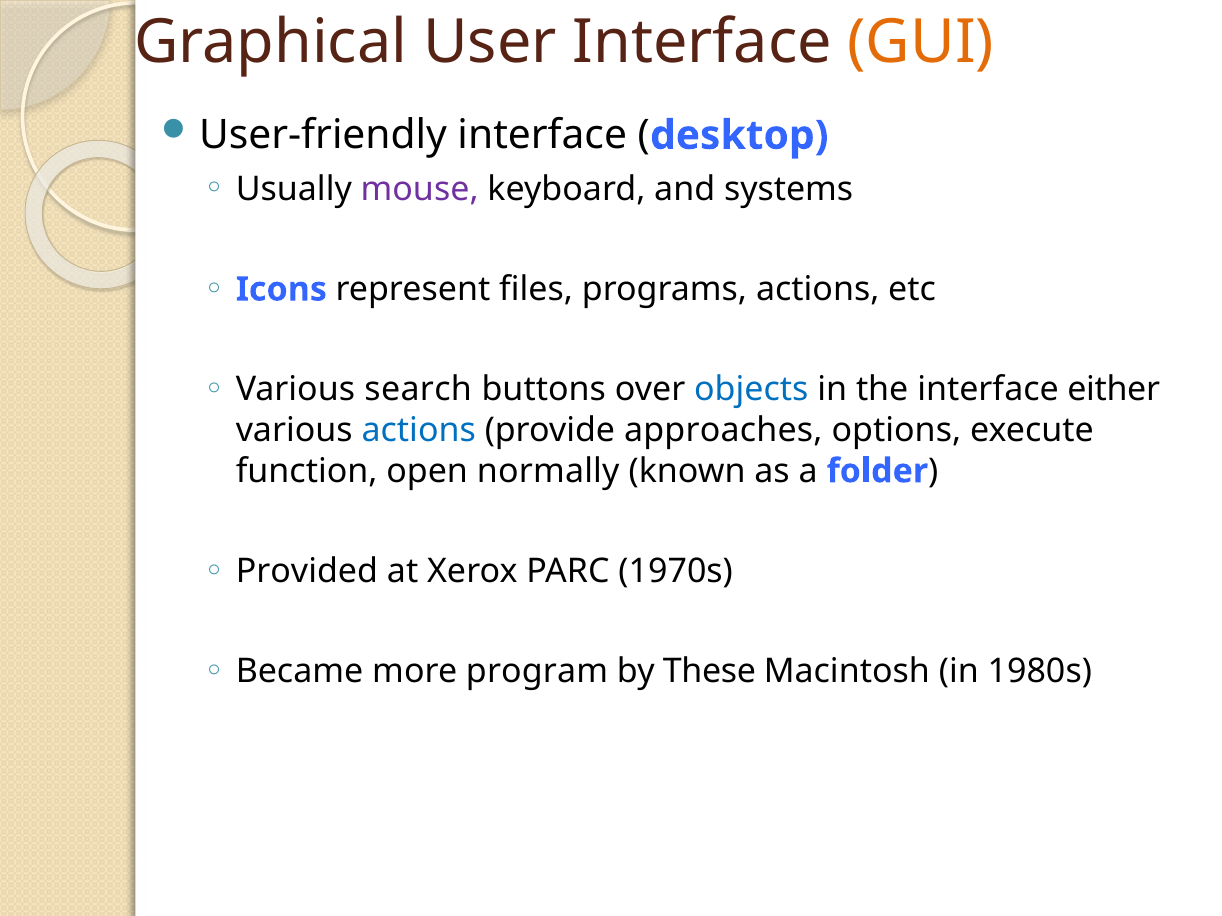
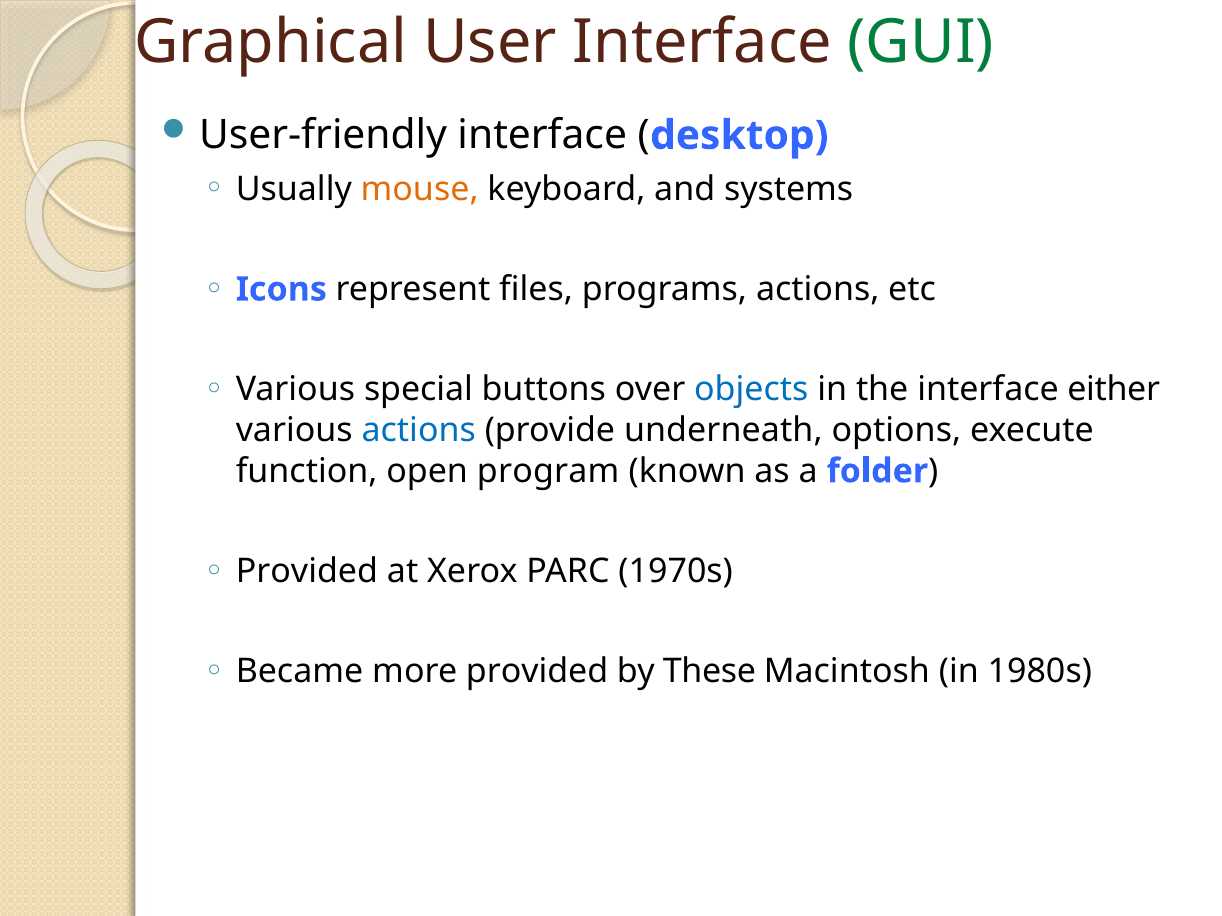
GUI colour: orange -> green
mouse colour: purple -> orange
search: search -> special
approaches: approaches -> underneath
normally: normally -> program
more program: program -> provided
